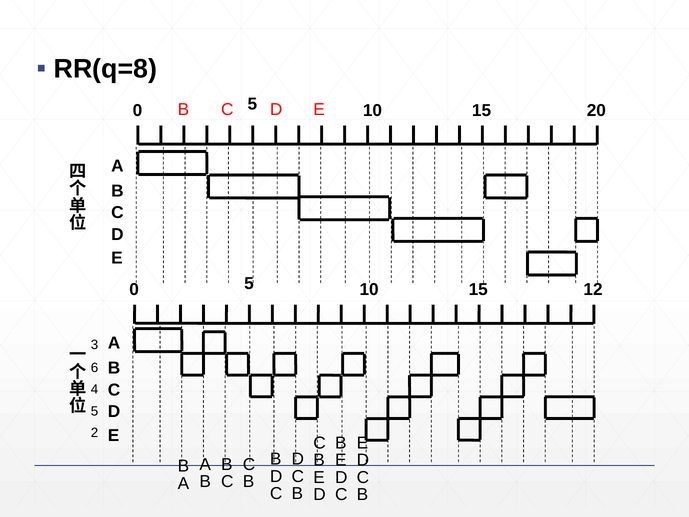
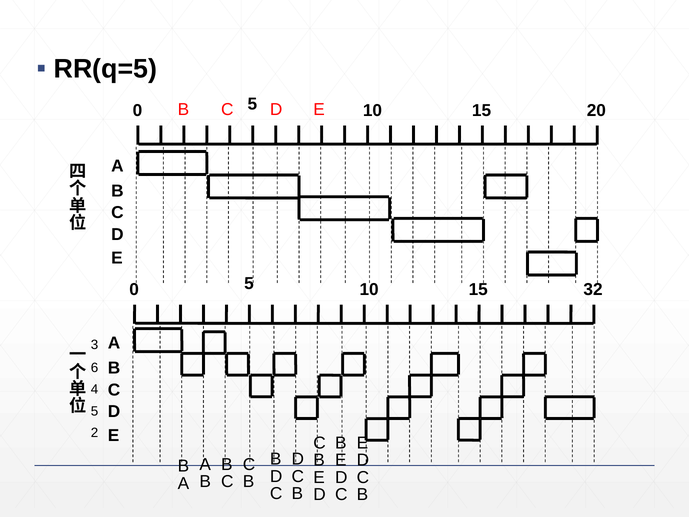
RR(q=8: RR(q=8 -> RR(q=5
12: 12 -> 32
